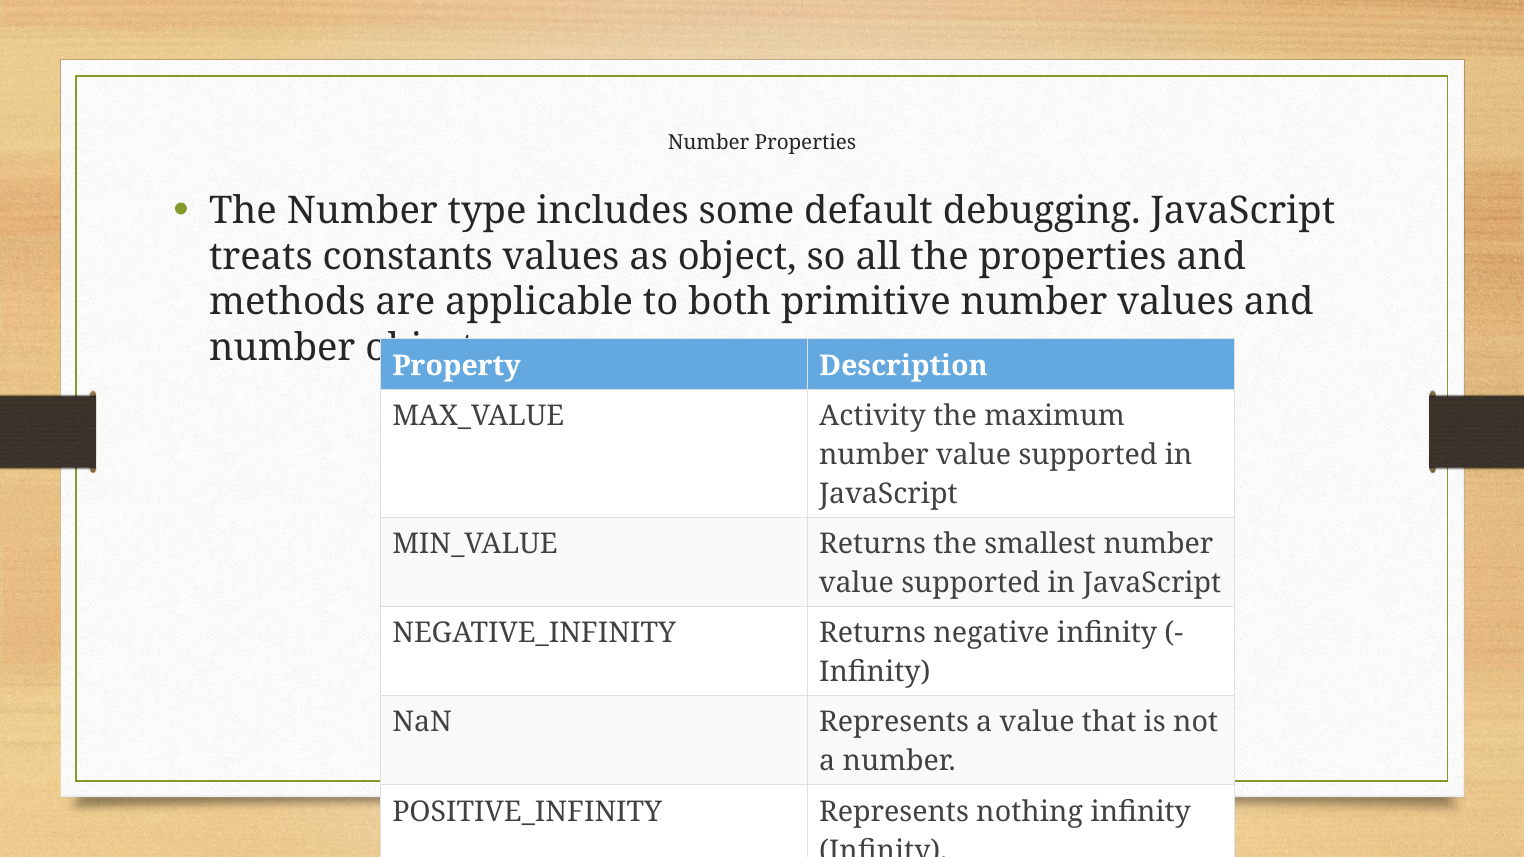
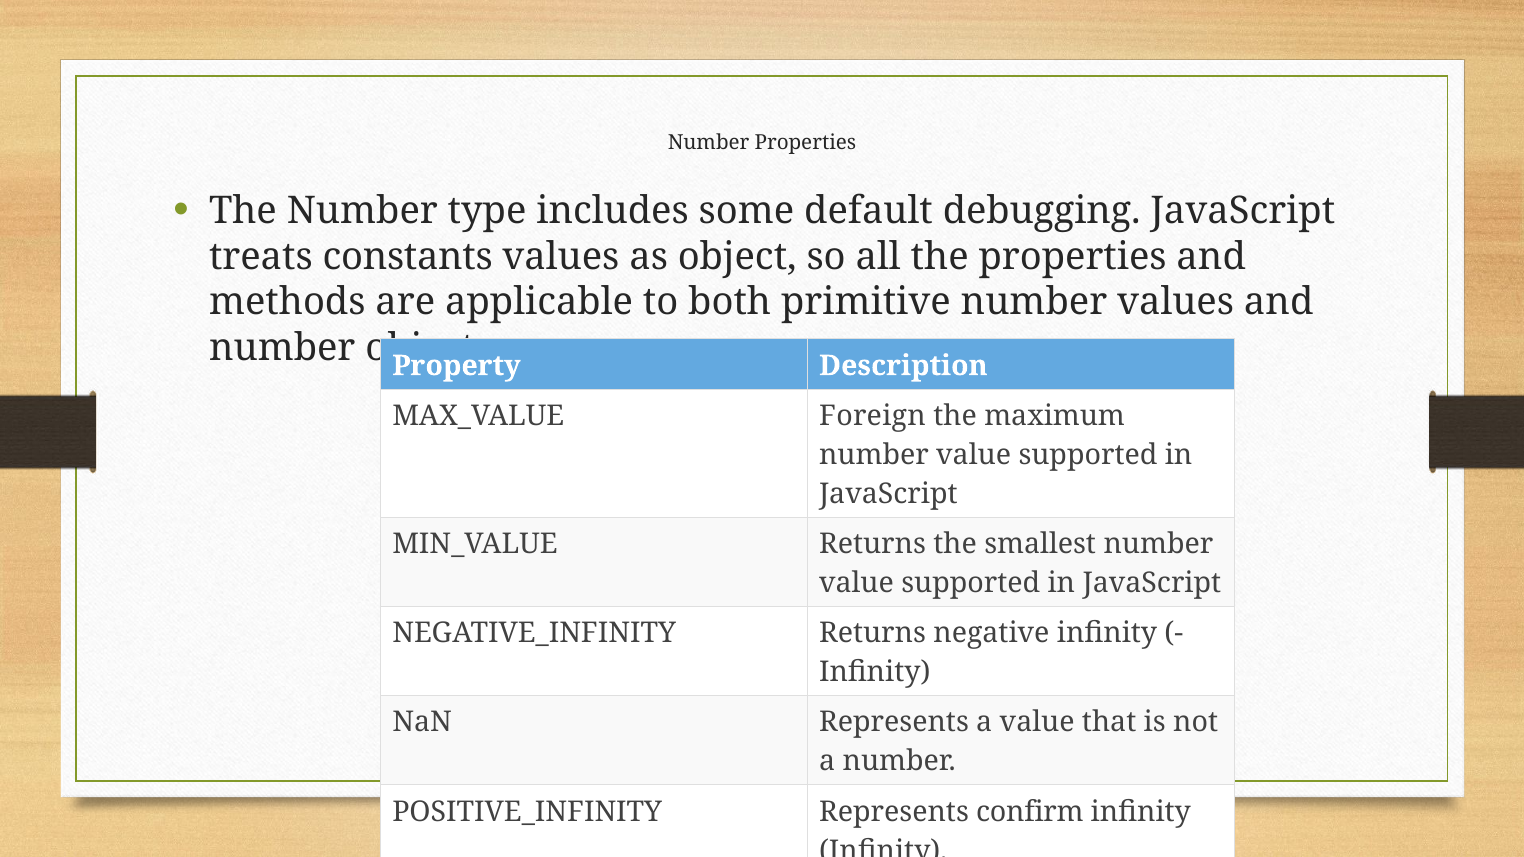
Activity: Activity -> Foreign
nothing: nothing -> confirm
